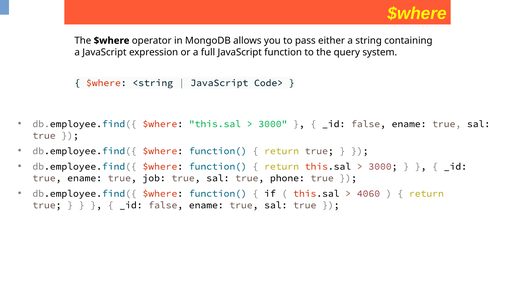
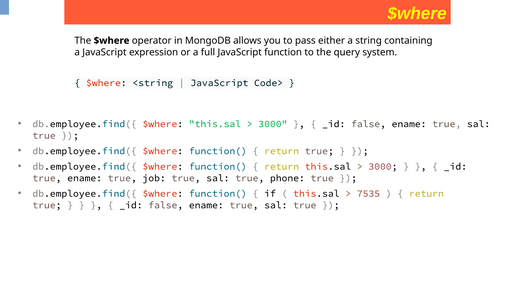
4060: 4060 -> 7535
